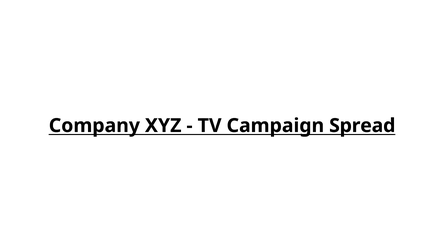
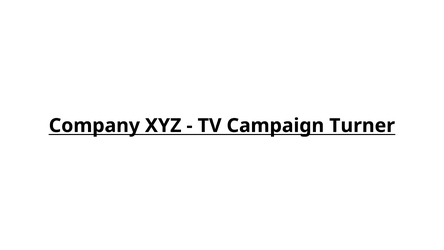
Spread: Spread -> Turner
